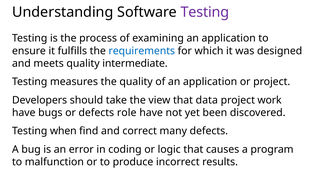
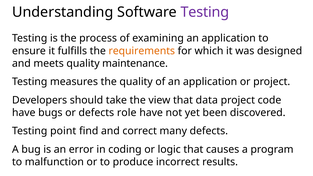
requirements colour: blue -> orange
intermediate: intermediate -> maintenance
work: work -> code
when: when -> point
